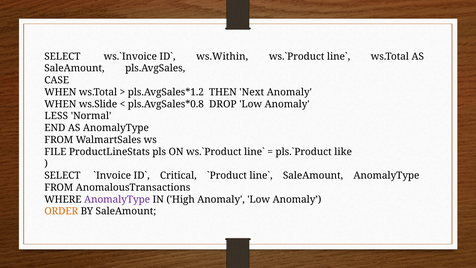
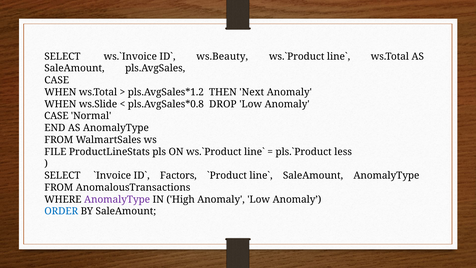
ws.Within: ws.Within -> ws.Beauty
LESS at (56, 116): LESS -> CASE
like: like -> less
Critical: Critical -> Factors
ORDER colour: orange -> blue
